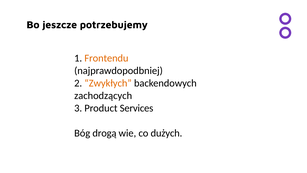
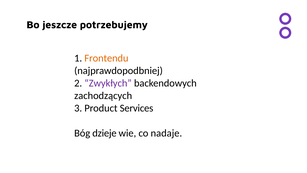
Zwykłych colour: orange -> purple
drogą: drogą -> dzieje
dużych: dużych -> nadaje
